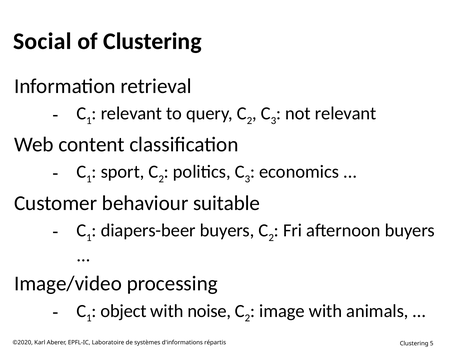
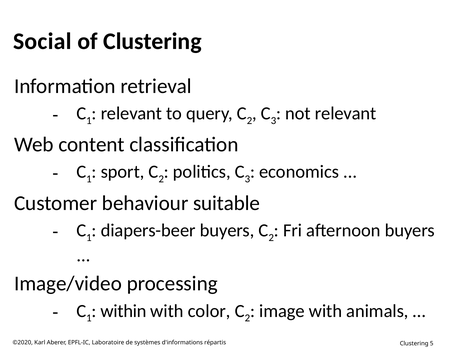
object: object -> within
noise: noise -> color
